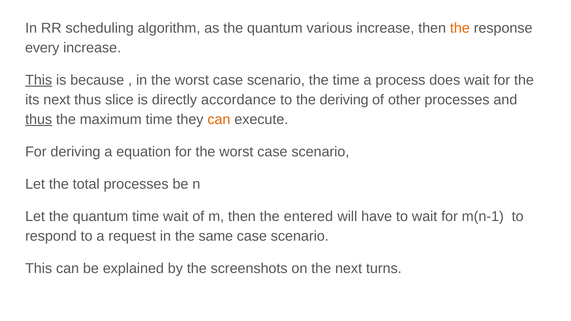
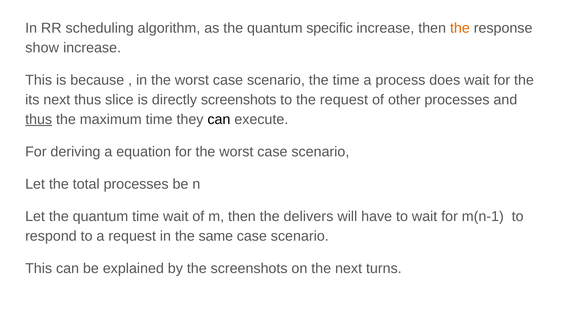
various: various -> specific
every: every -> show
This at (39, 80) underline: present -> none
directly accordance: accordance -> screenshots
the deriving: deriving -> request
can at (219, 119) colour: orange -> black
entered: entered -> delivers
